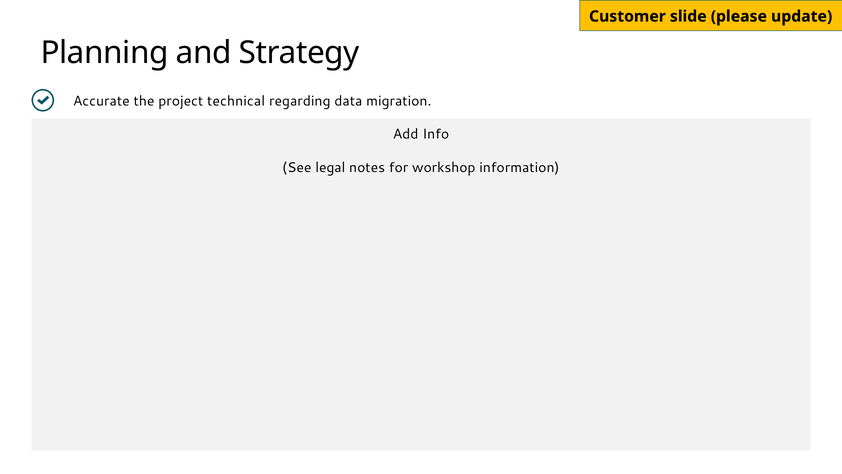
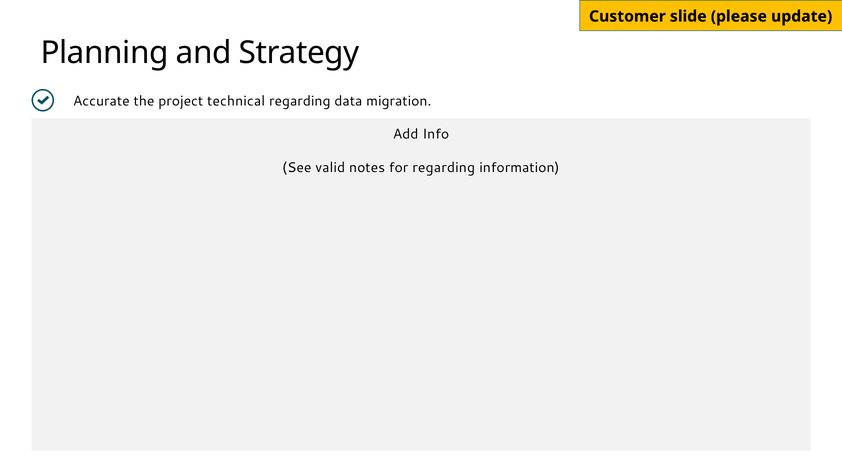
legal: legal -> valid
for workshop: workshop -> regarding
